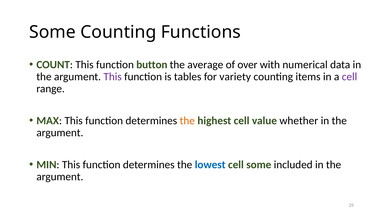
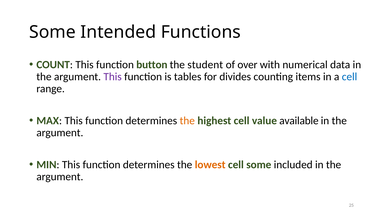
Some Counting: Counting -> Intended
average: average -> student
variety: variety -> divides
cell at (350, 77) colour: purple -> blue
whether: whether -> available
lowest colour: blue -> orange
